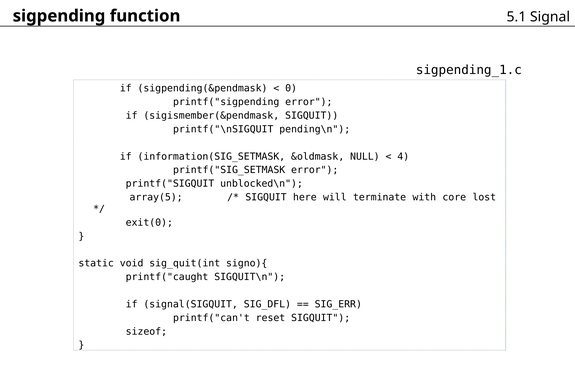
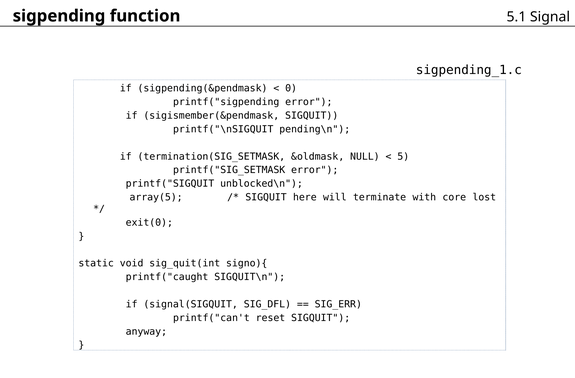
information(SIG_SETMASK: information(SIG_SETMASK -> termination(SIG_SETMASK
4: 4 -> 5
sizeof: sizeof -> anyway
